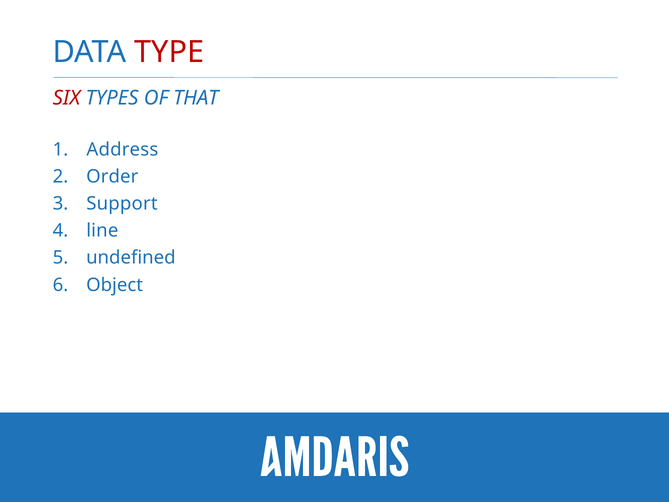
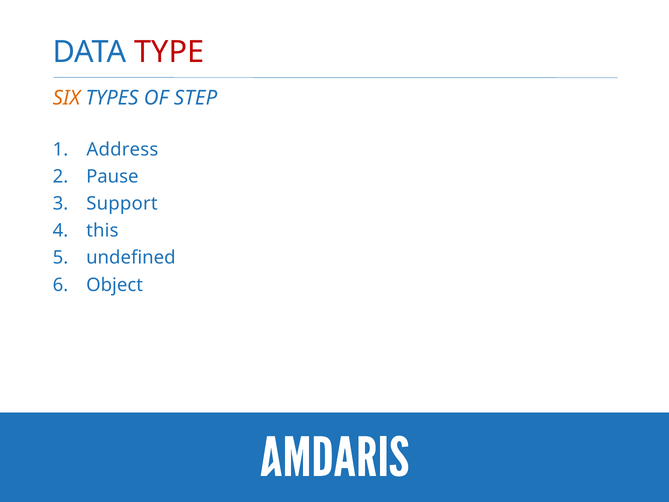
SIX colour: red -> orange
THAT: THAT -> STEP
Order: Order -> Pause
line: line -> this
